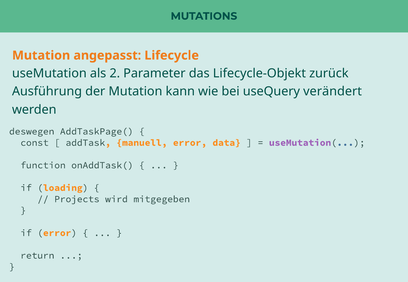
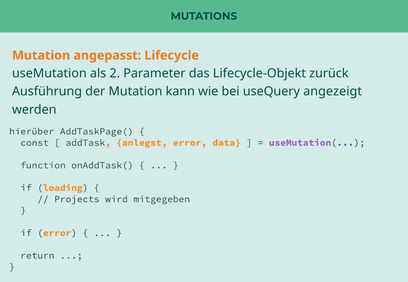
verändert: verändert -> angezeigt
deswegen: deswegen -> hierüber
manuell: manuell -> anlegst
